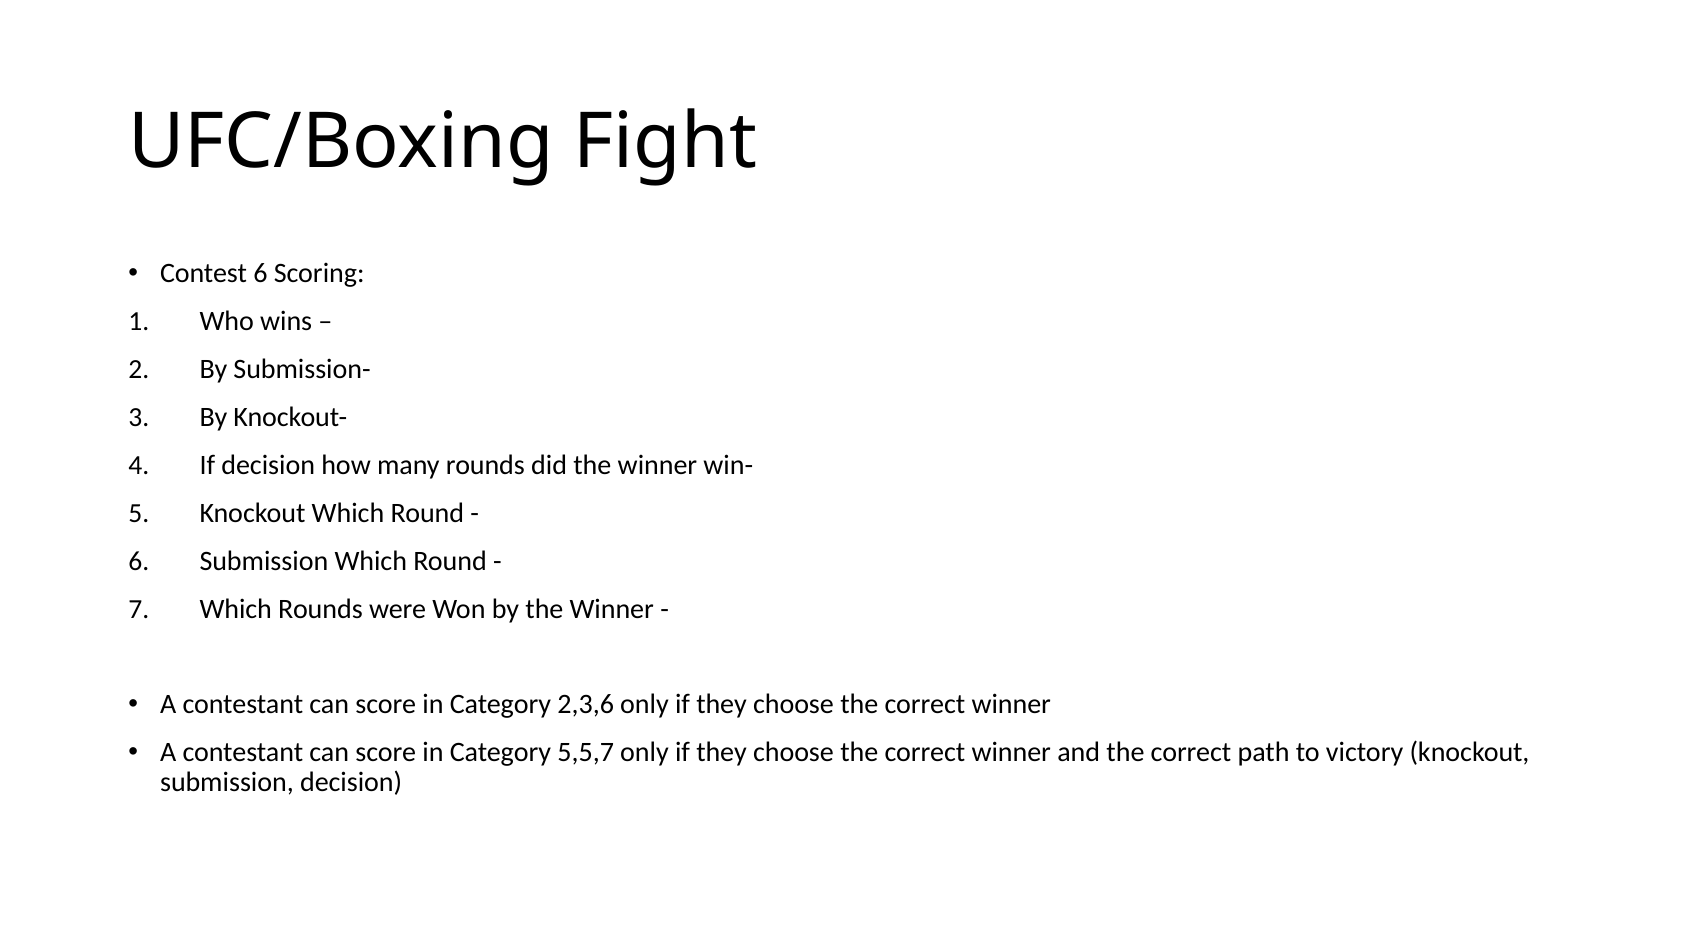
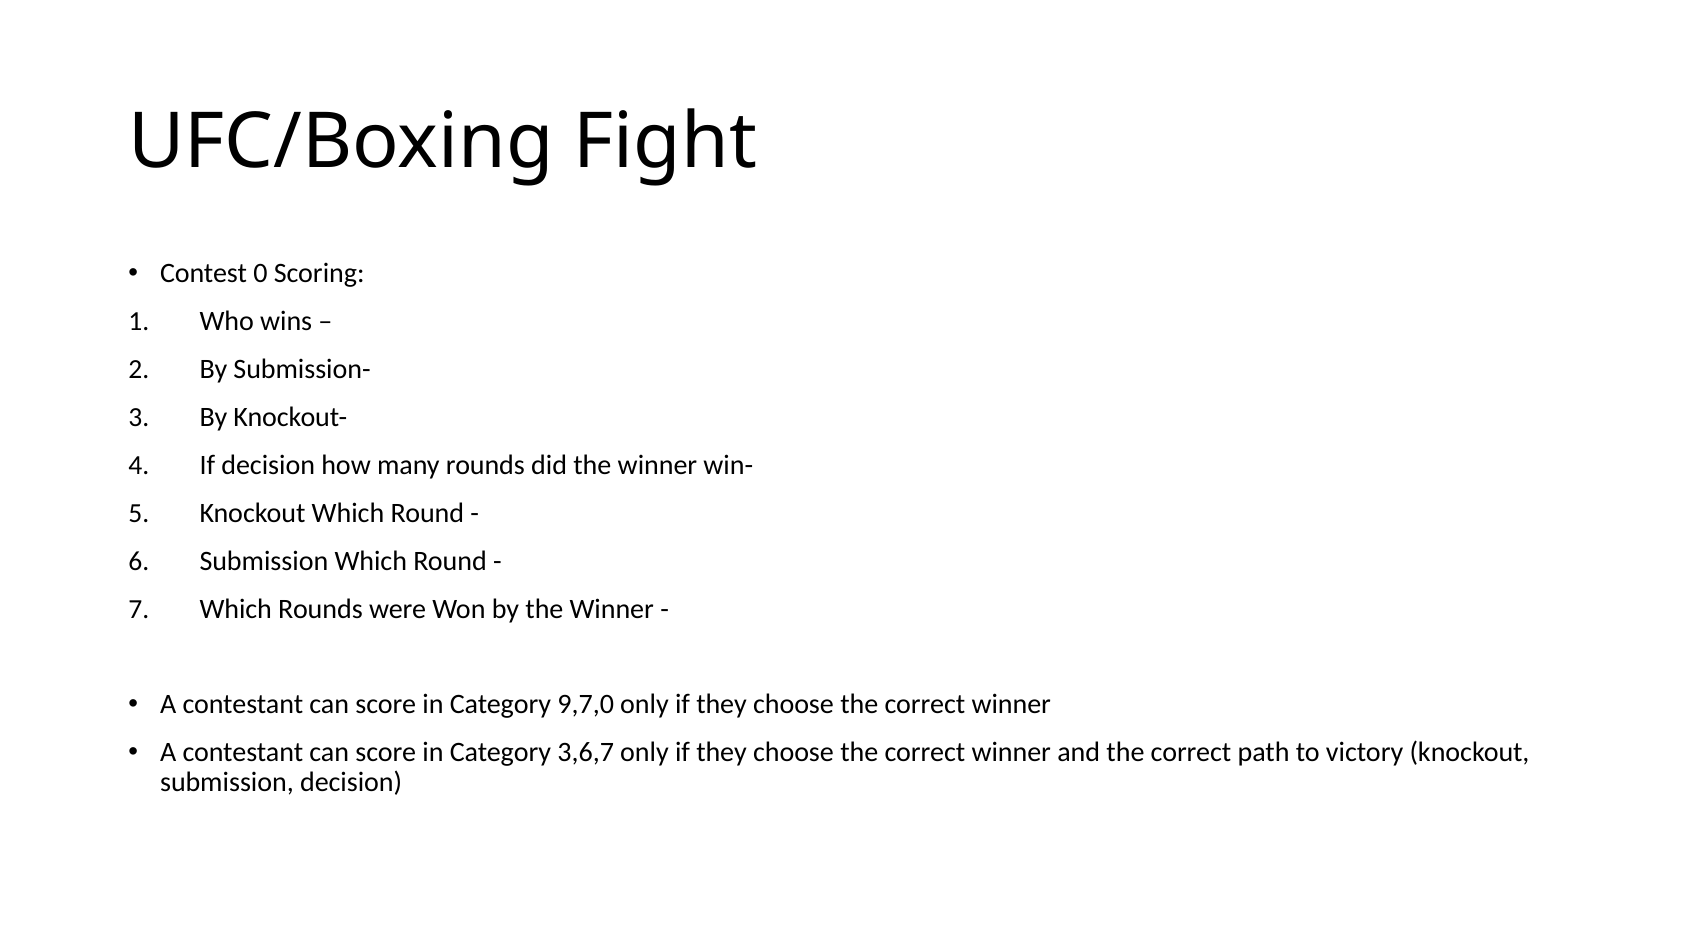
Contest 6: 6 -> 0
2,3,6: 2,3,6 -> 9,7,0
5,5,7: 5,5,7 -> 3,6,7
